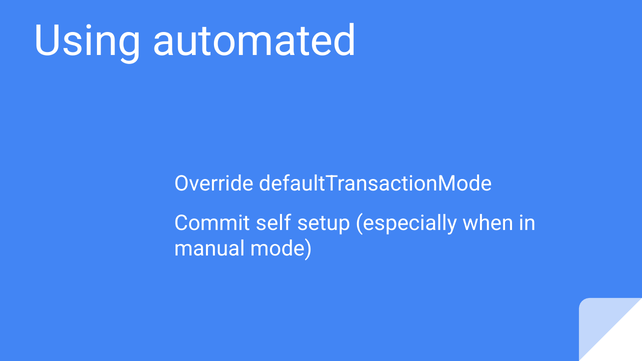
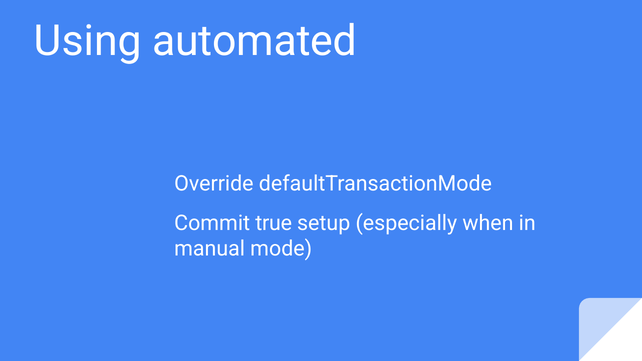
self: self -> true
